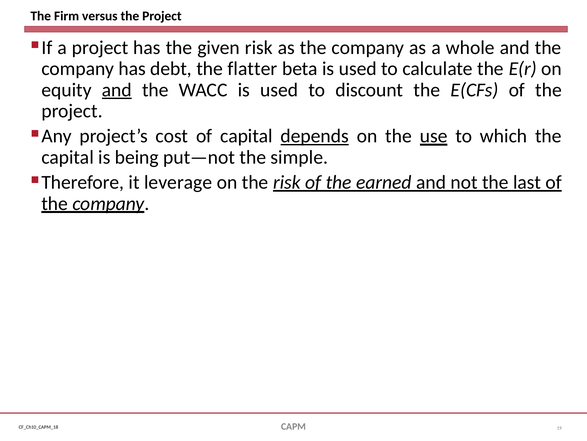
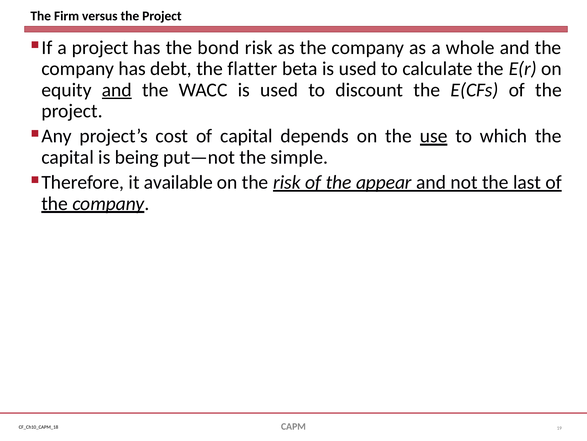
given: given -> bond
depends underline: present -> none
leverage: leverage -> available
earned: earned -> appear
